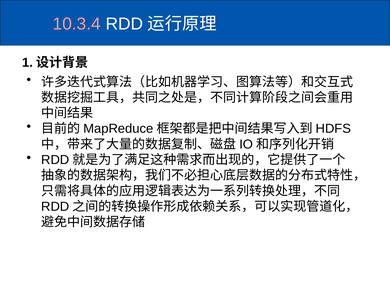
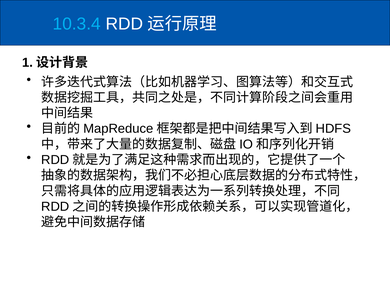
10.3.4 colour: pink -> light blue
